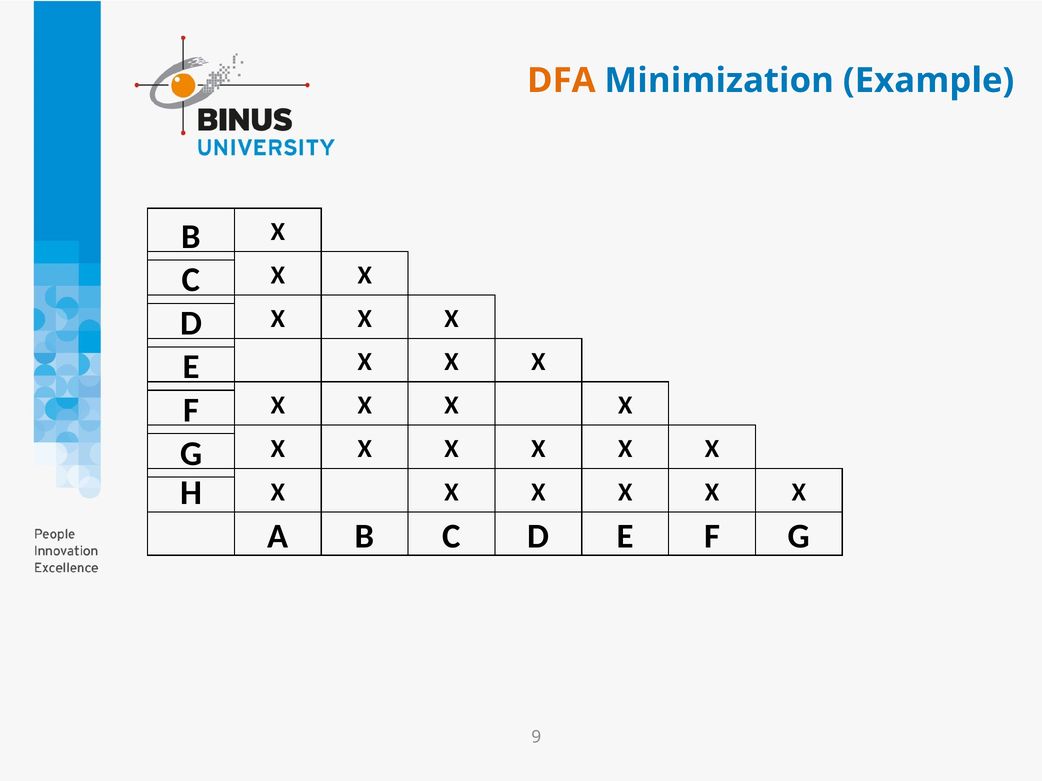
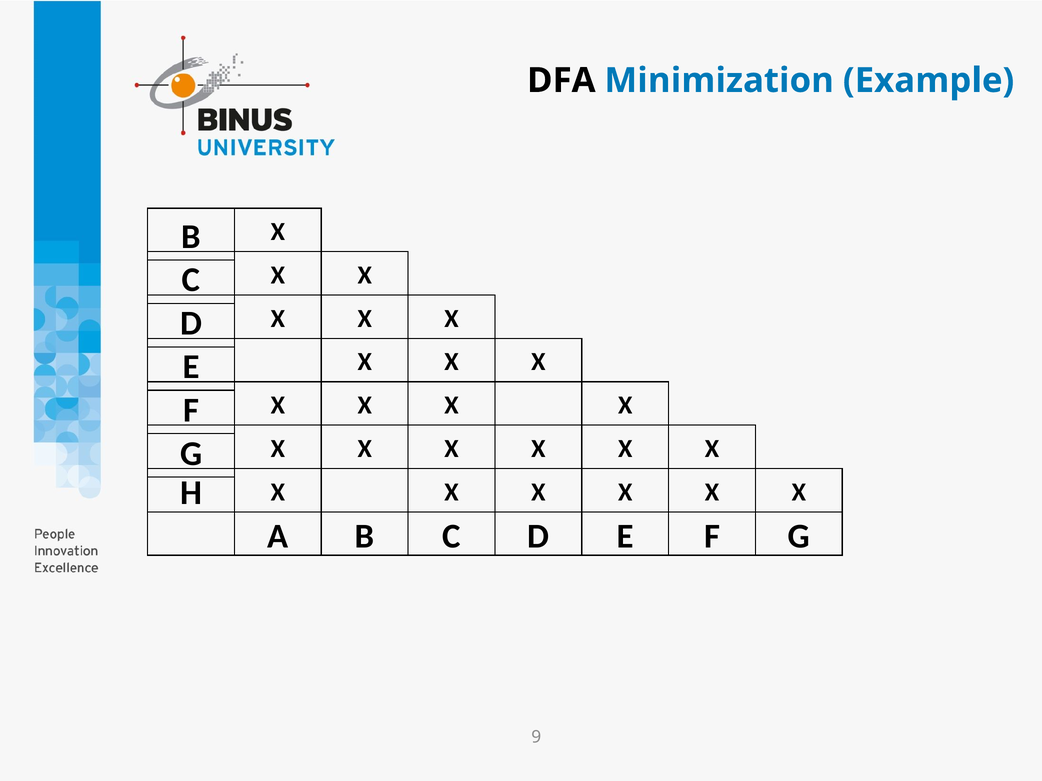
DFA colour: orange -> black
